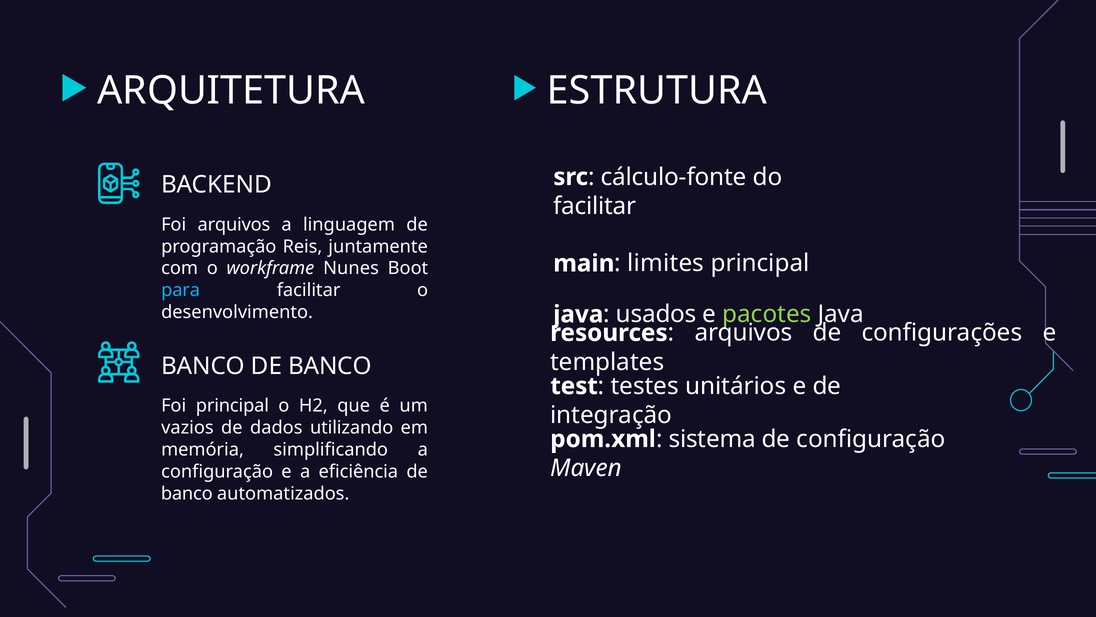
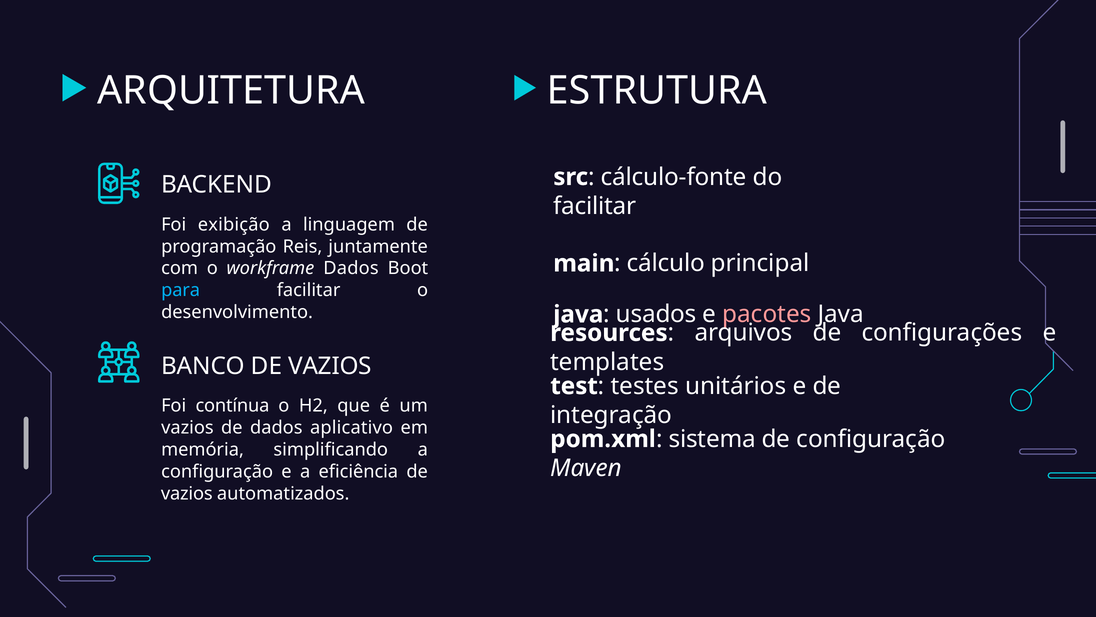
Foi arquivos: arquivos -> exibição
limites: limites -> cálculo
workframe Nunes: Nunes -> Dados
pacotes colour: light green -> pink
BANCO DE BANCO: BANCO -> VAZIOS
Foi principal: principal -> contínua
utilizando: utilizando -> aplicativo
banco at (187, 493): banco -> vazios
